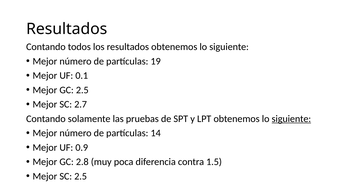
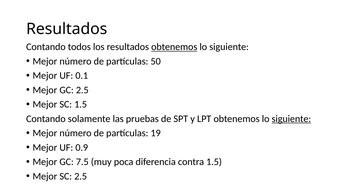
obtenemos at (174, 47) underline: none -> present
19: 19 -> 50
SC 2.7: 2.7 -> 1.5
14: 14 -> 19
2.8: 2.8 -> 7.5
